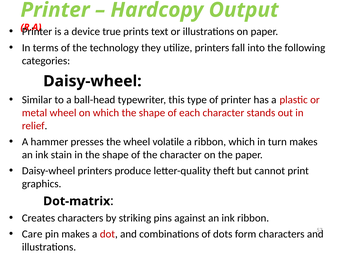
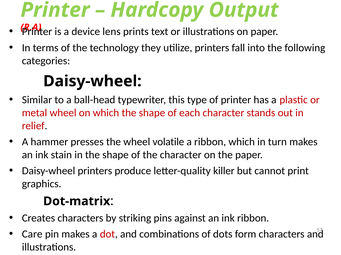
true: true -> lens
theft: theft -> killer
